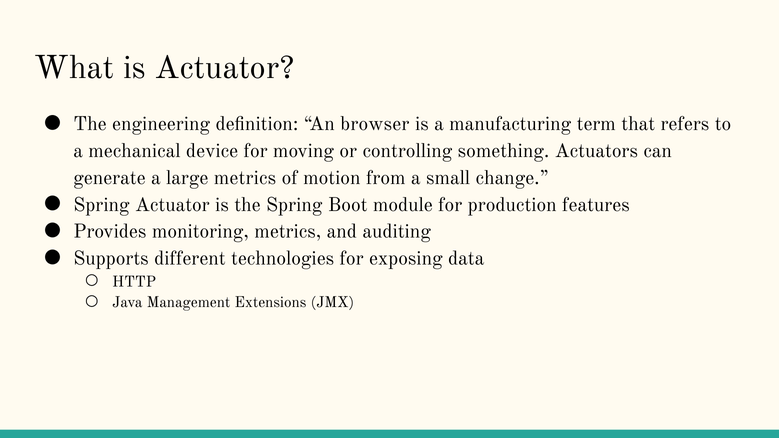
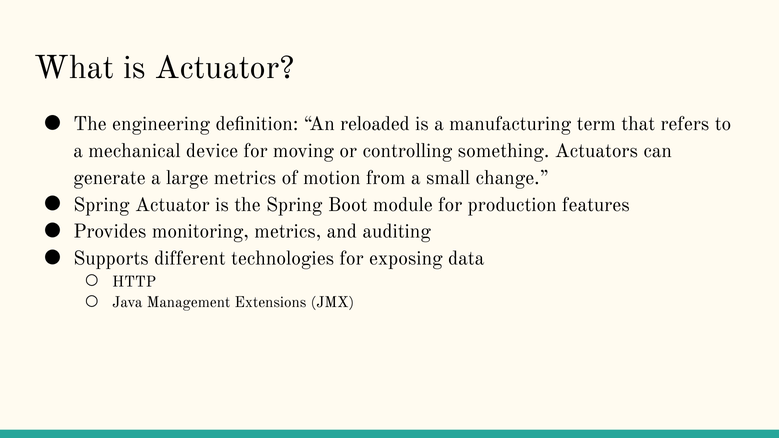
browser: browser -> reloaded
